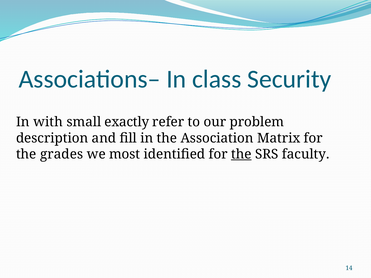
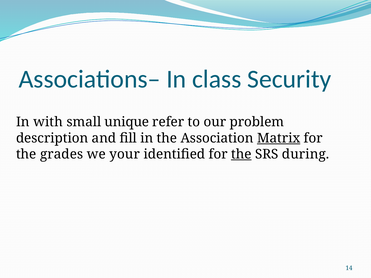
exactly: exactly -> unique
Matrix underline: none -> present
most: most -> your
faculty: faculty -> during
